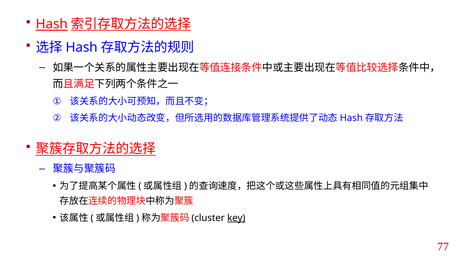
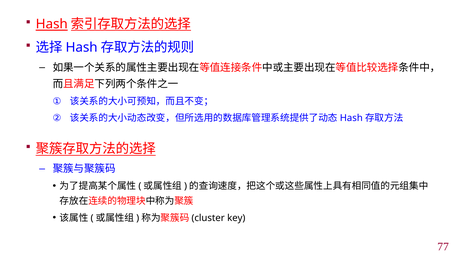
key underline: present -> none
